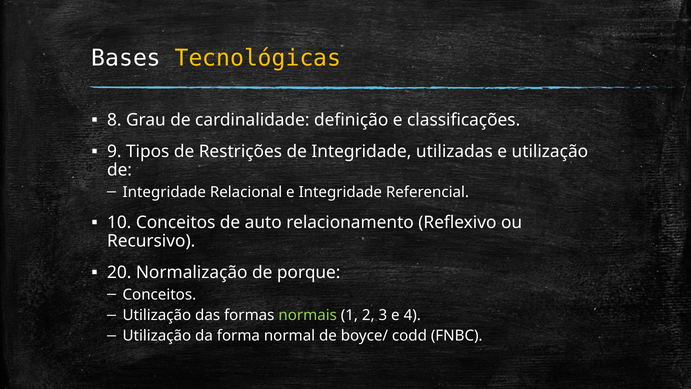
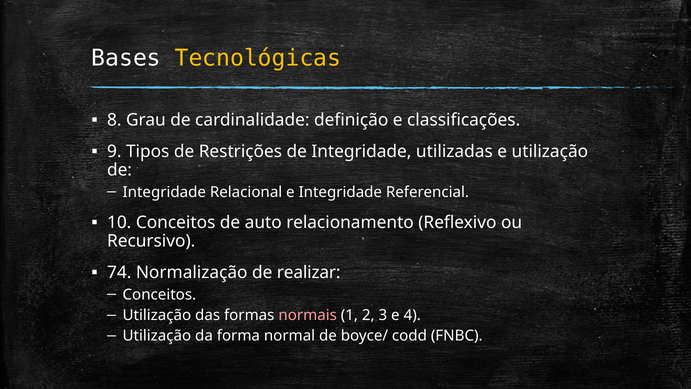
20: 20 -> 74
porque: porque -> realizar
normais colour: light green -> pink
